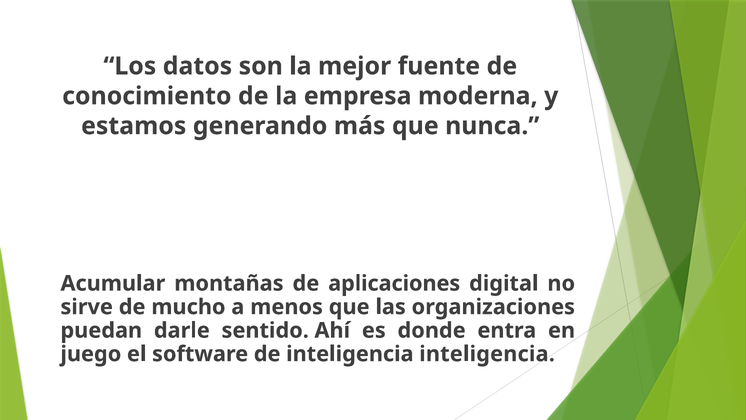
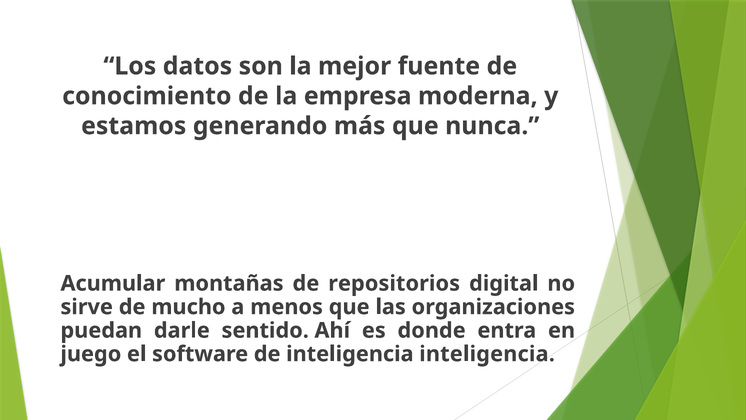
aplicaciones: aplicaciones -> repositorios
